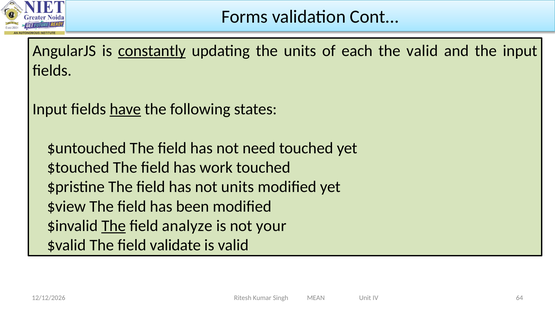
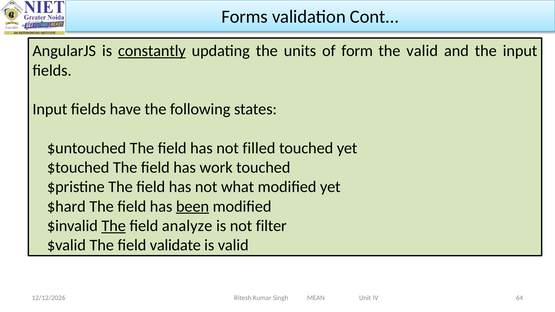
each: each -> form
have underline: present -> none
need: need -> filled
not units: units -> what
$view: $view -> $hard
been underline: none -> present
your: your -> filter
